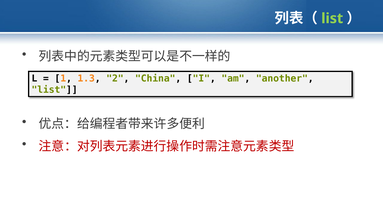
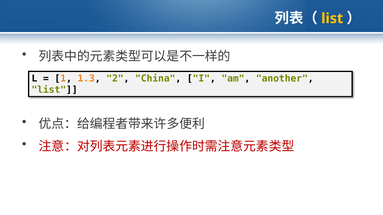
list at (332, 18) colour: light green -> yellow
